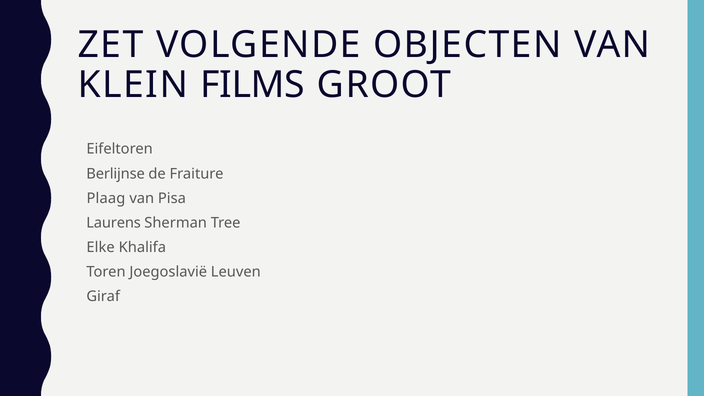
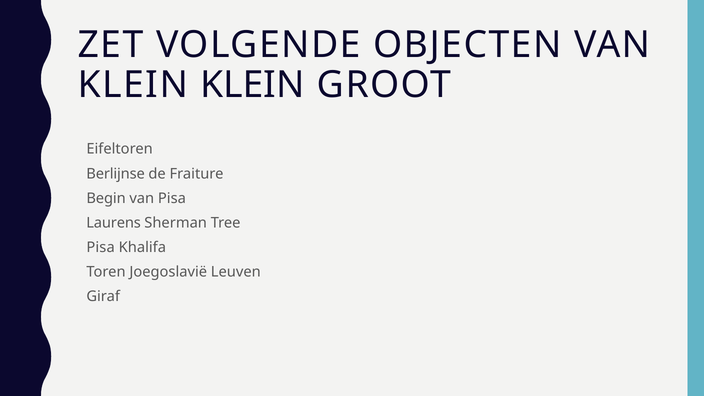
KLEIN FILMS: FILMS -> KLEIN
Plaag: Plaag -> Begin
Elke at (101, 247): Elke -> Pisa
